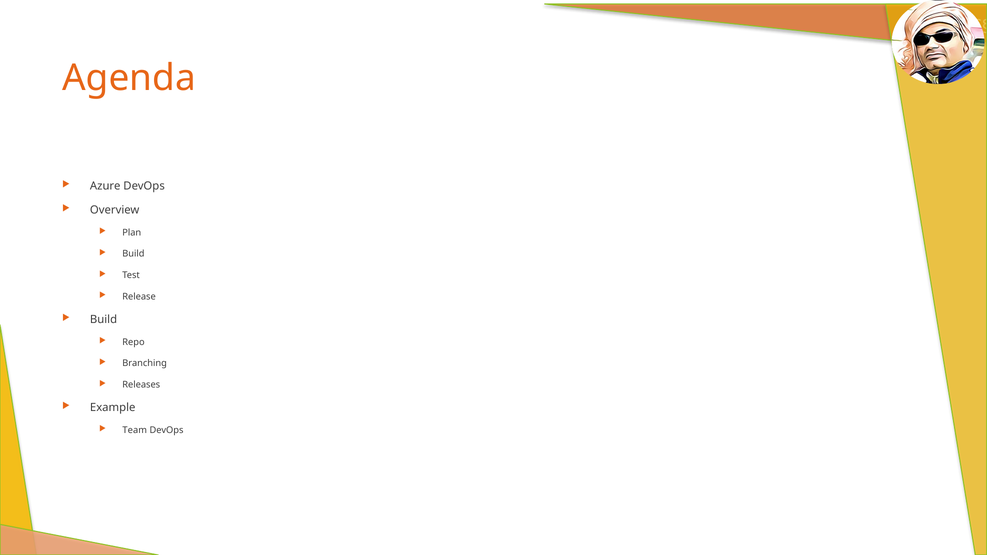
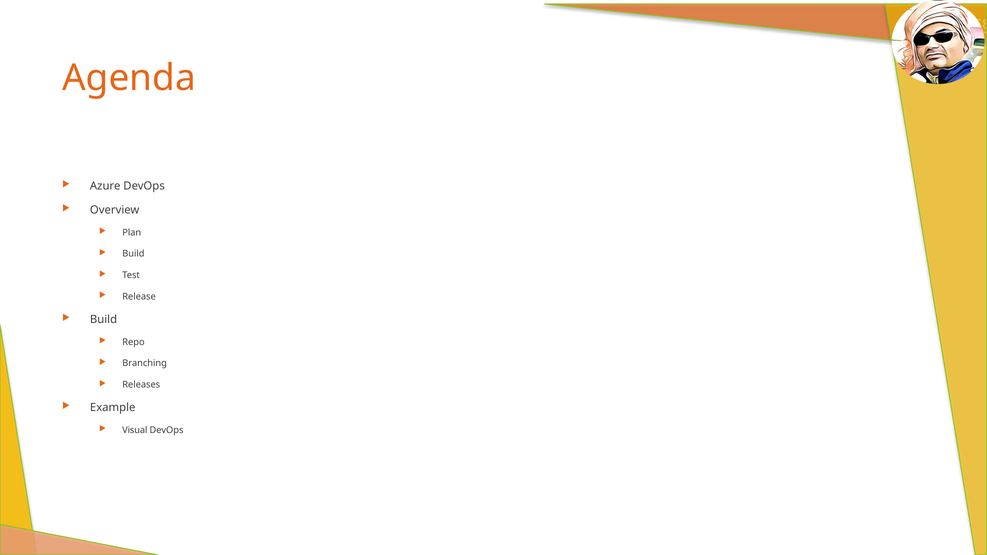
Team: Team -> Visual
